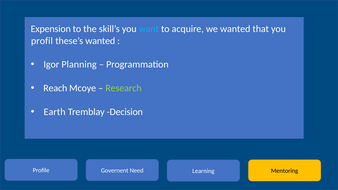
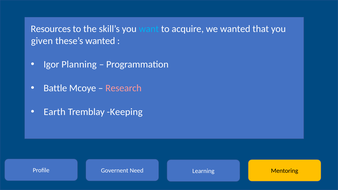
Expension: Expension -> Resources
profil: profil -> given
Reach: Reach -> Battle
Research colour: light green -> pink
Decision: Decision -> Keeping
